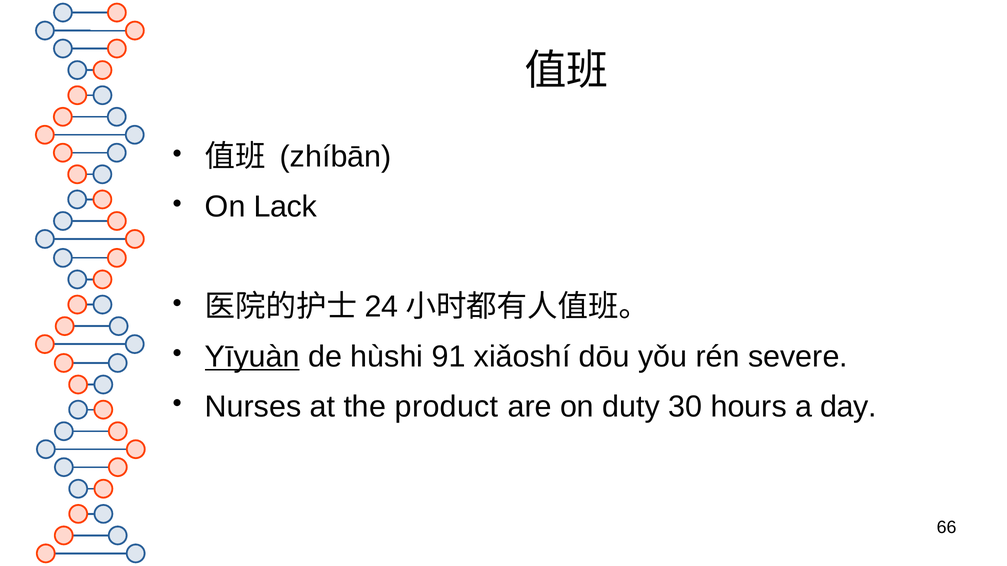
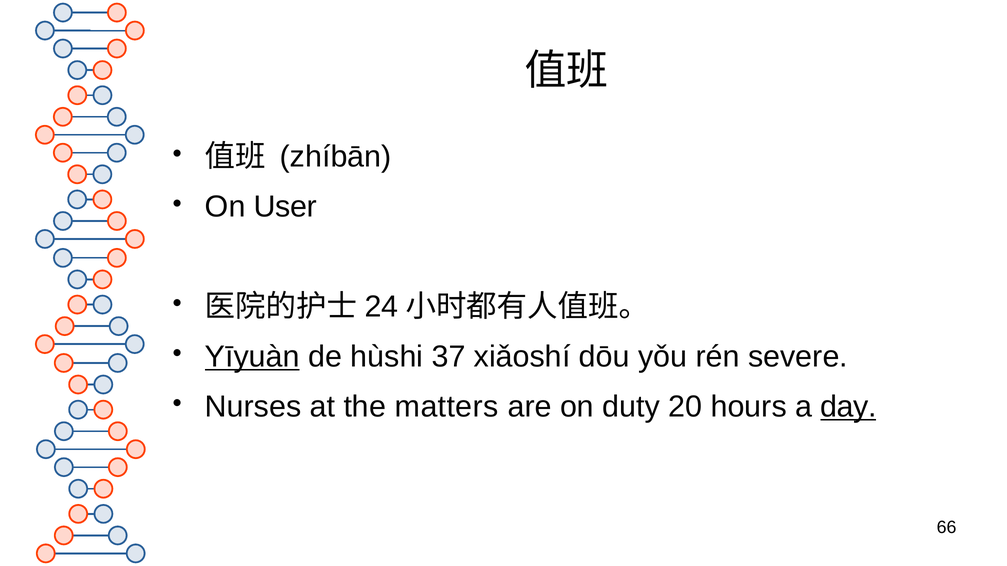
Lack: Lack -> User
91: 91 -> 37
product: product -> matters
30: 30 -> 20
day underline: none -> present
